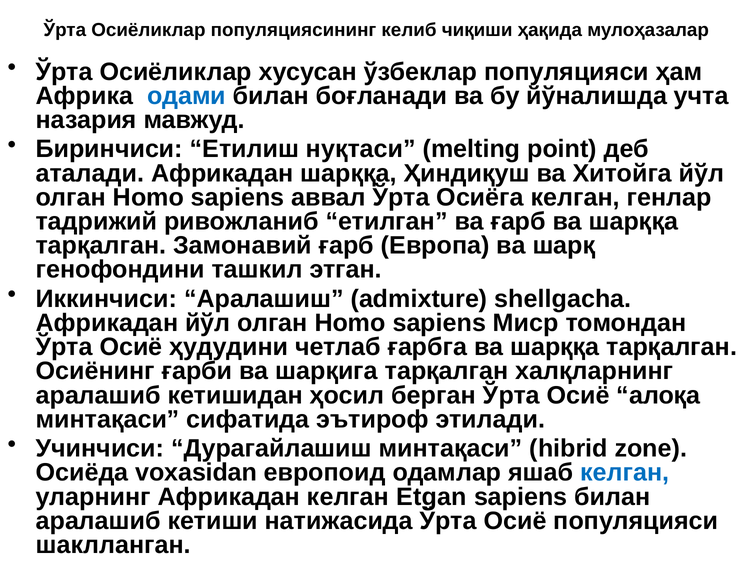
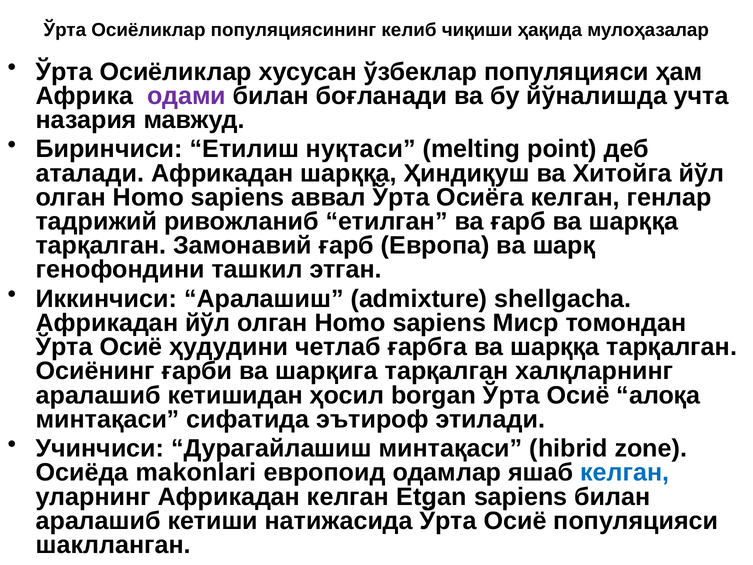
одами colour: blue -> purple
берган: берган -> borgan
voxasidan: voxasidan -> makonlari
